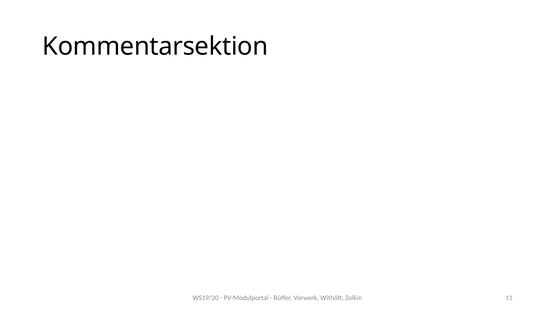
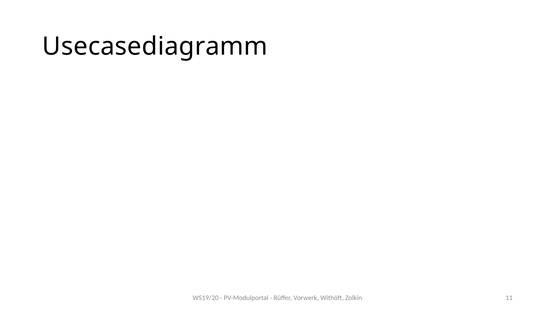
Kommentarsektion: Kommentarsektion -> Usecasediagramm
